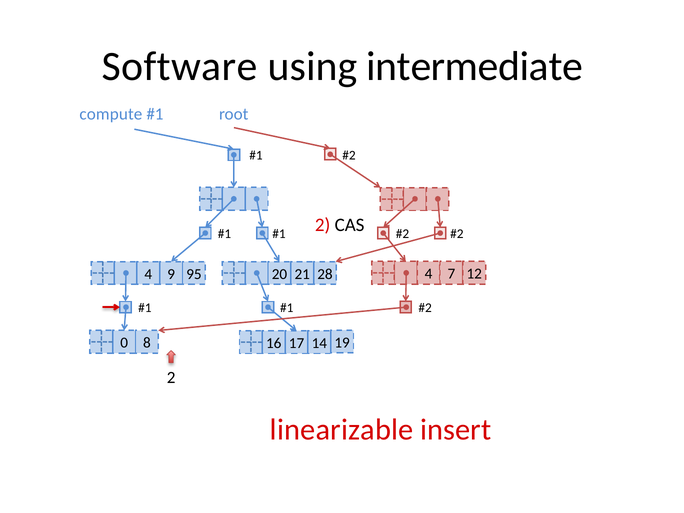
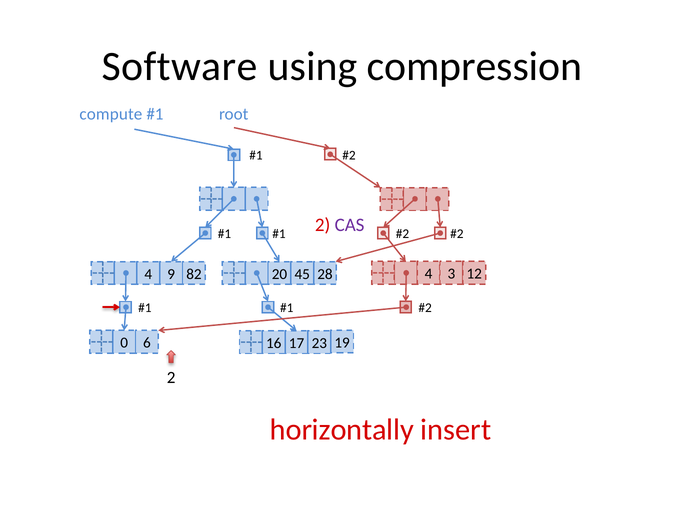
intermediate: intermediate -> compression
CAS colour: black -> purple
7: 7 -> 3
95: 95 -> 82
21: 21 -> 45
8: 8 -> 6
14: 14 -> 23
linearizable: linearizable -> horizontally
